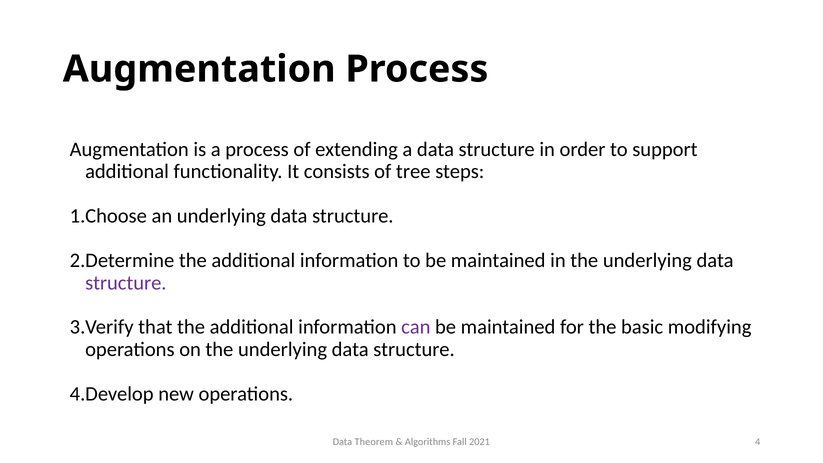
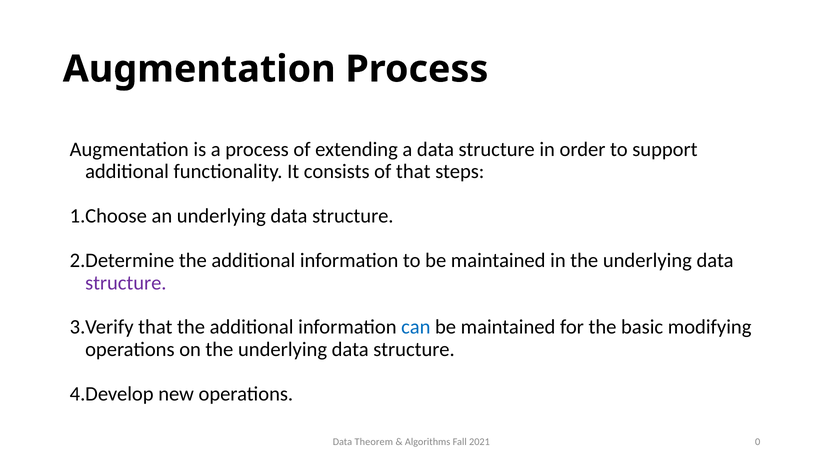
of tree: tree -> that
can colour: purple -> blue
4: 4 -> 0
